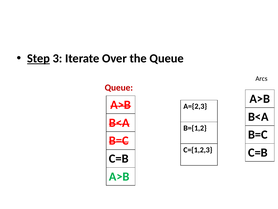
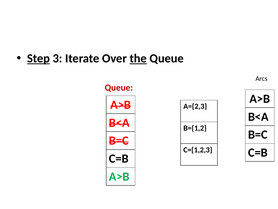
the underline: none -> present
